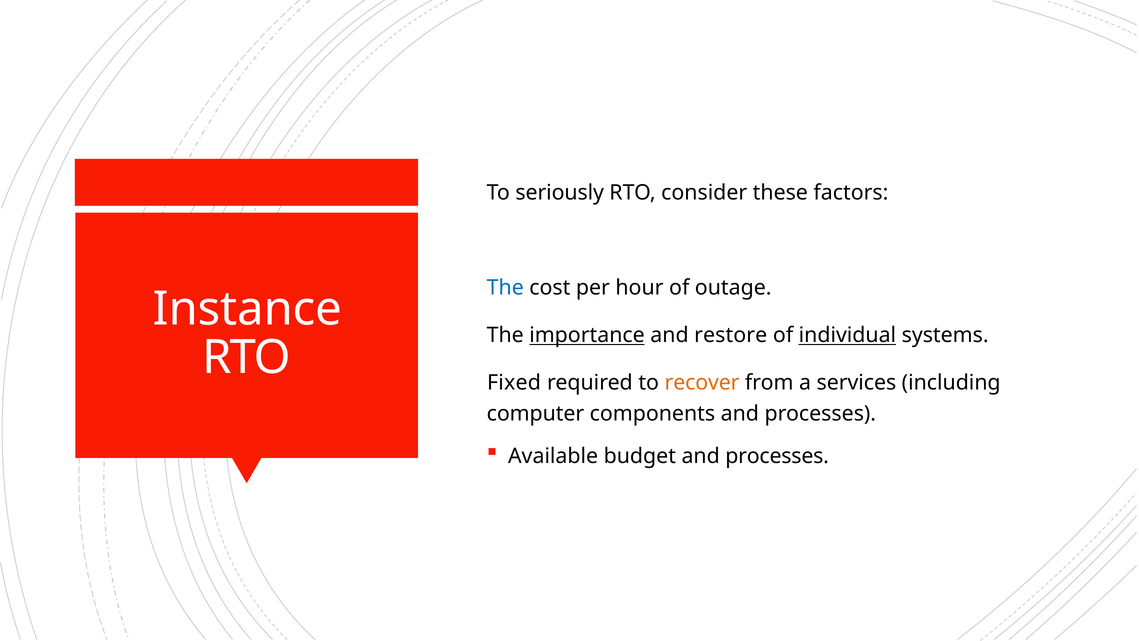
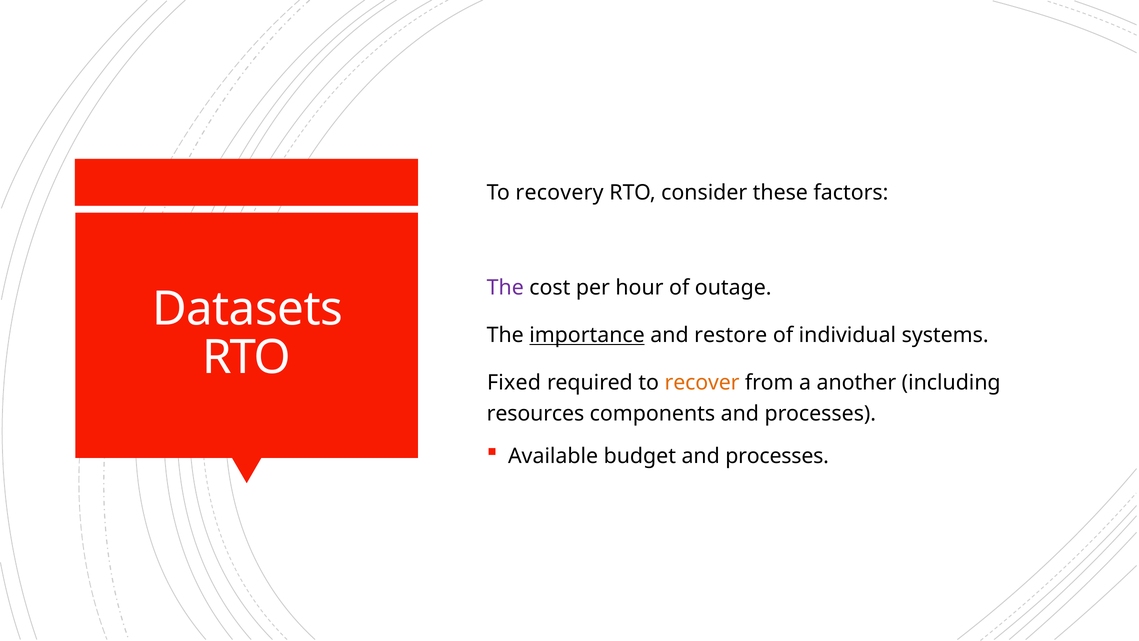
seriously: seriously -> recovery
The at (505, 288) colour: blue -> purple
Instance: Instance -> Datasets
individual underline: present -> none
services: services -> another
computer: computer -> resources
